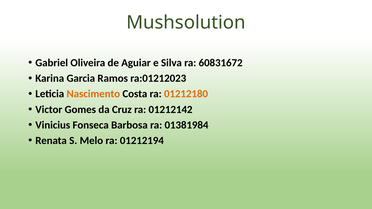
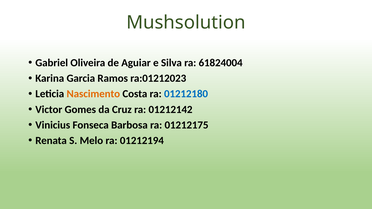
60831672: 60831672 -> 61824004
01212180 colour: orange -> blue
01381984: 01381984 -> 01212175
